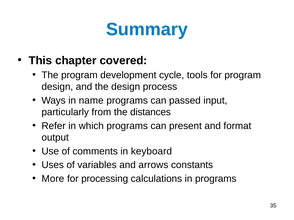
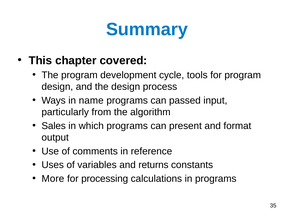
distances: distances -> algorithm
Refer: Refer -> Sales
keyboard: keyboard -> reference
arrows: arrows -> returns
